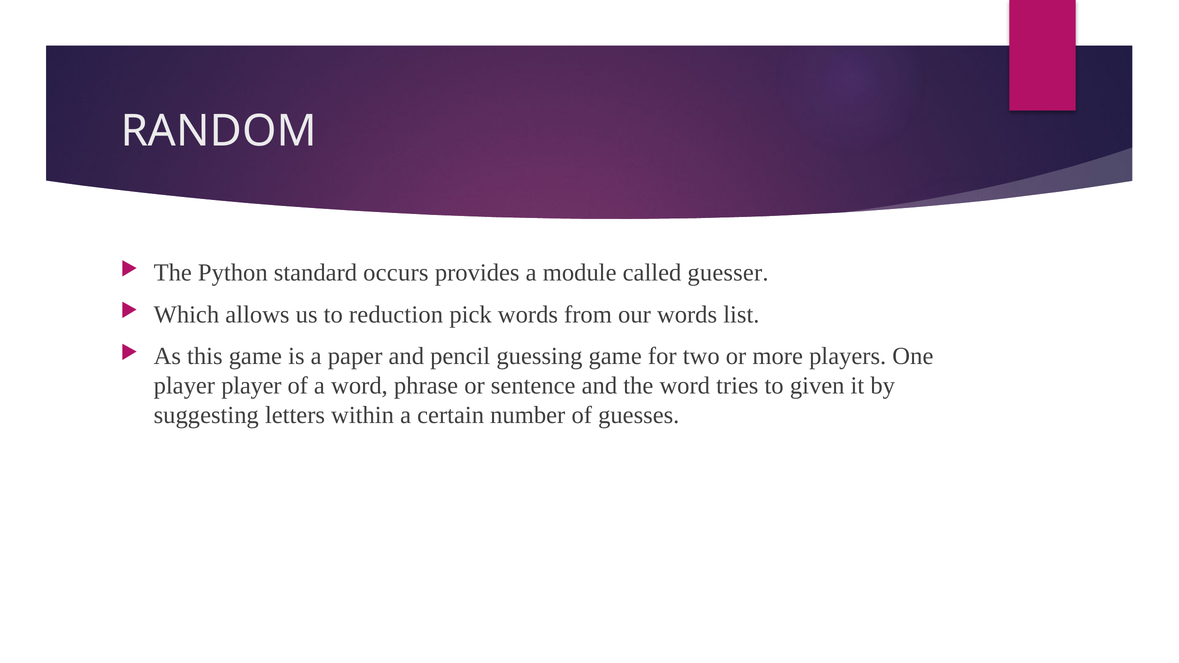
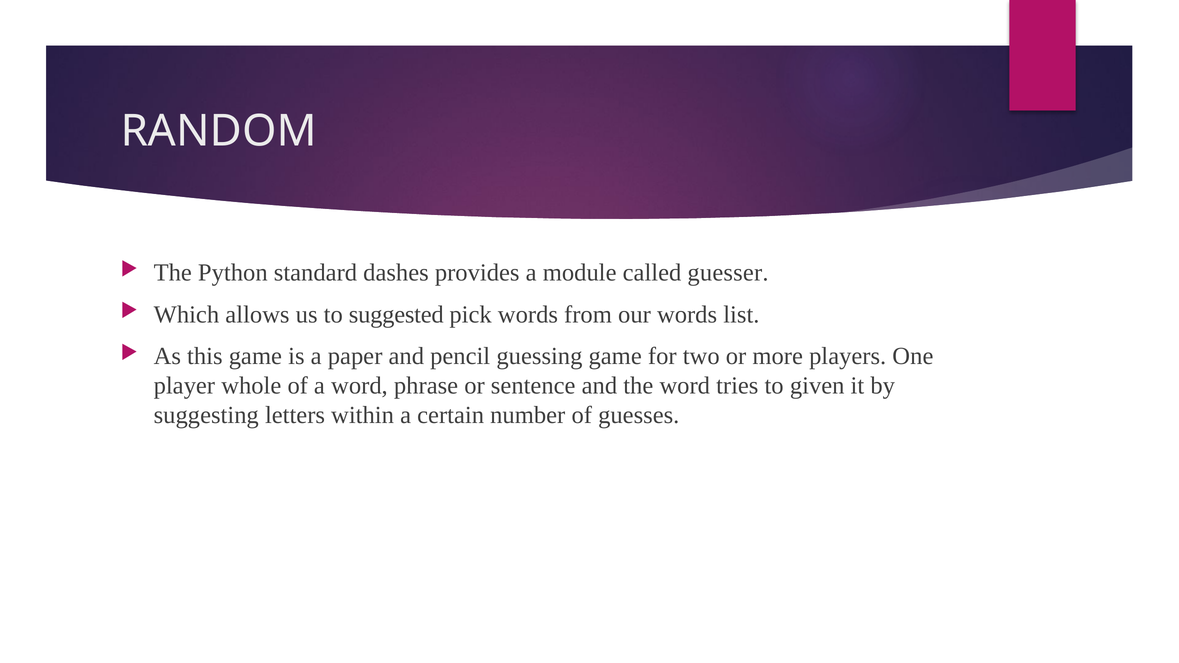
occurs: occurs -> dashes
reduction: reduction -> suggested
player player: player -> whole
